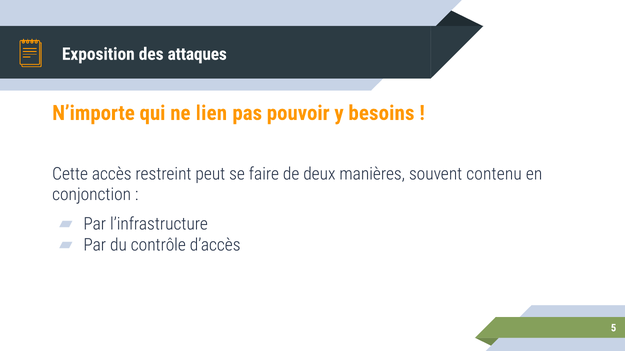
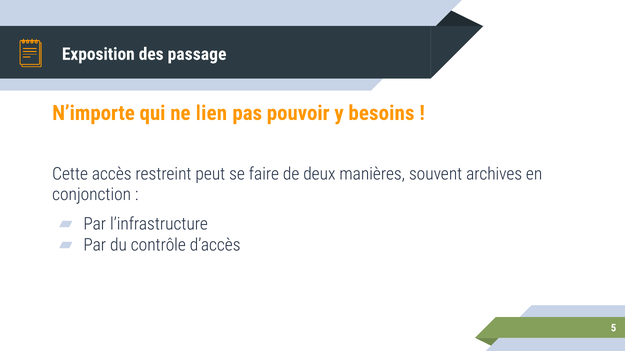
attaques: attaques -> passage
contenu: contenu -> archives
